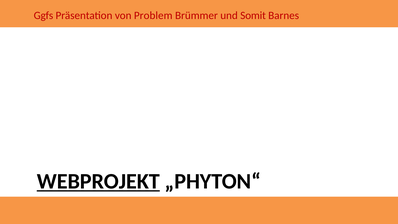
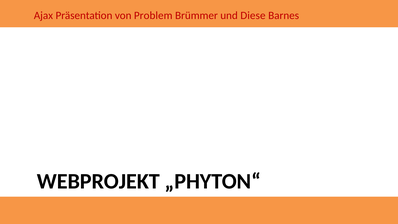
Ggfs: Ggfs -> Ajax
Somit: Somit -> Diese
WEBPROJEKT underline: present -> none
